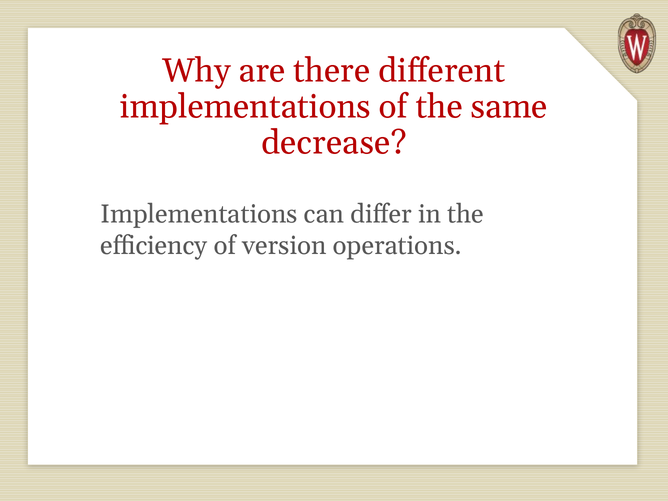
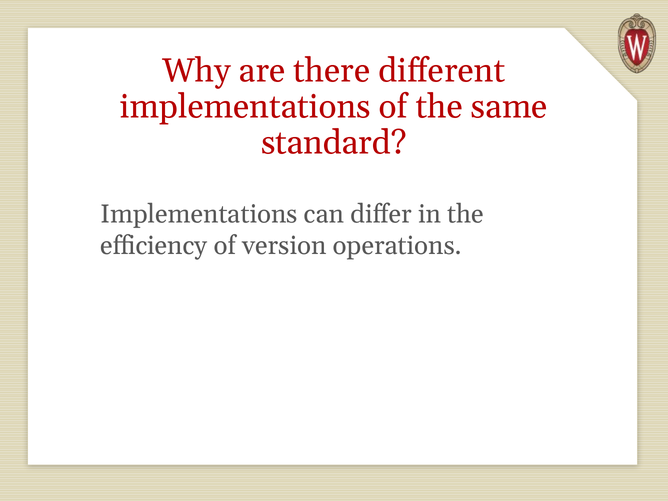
decrease: decrease -> standard
